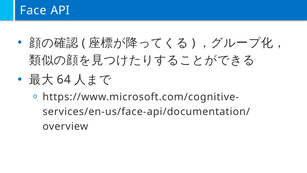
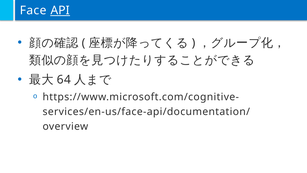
API underline: none -> present
